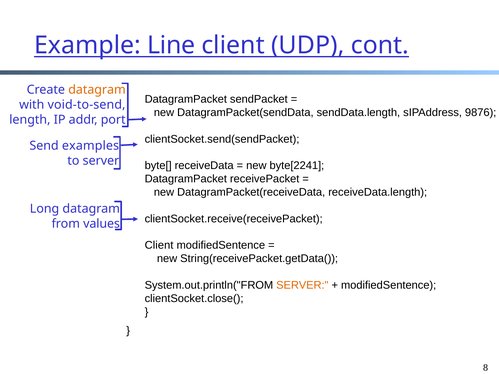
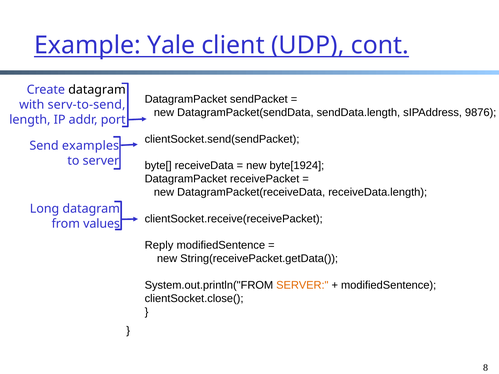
Line: Line -> Yale
datagram at (97, 90) colour: orange -> black
void-to-send: void-to-send -> serv-to-send
byte[2241: byte[2241 -> byte[1924
Client at (159, 246): Client -> Reply
